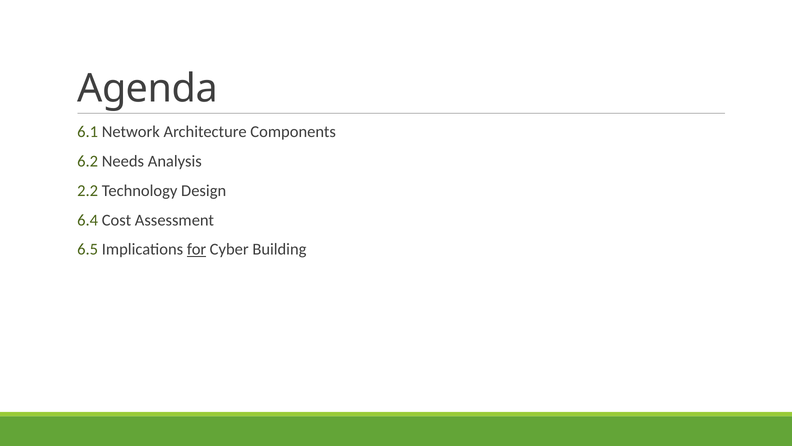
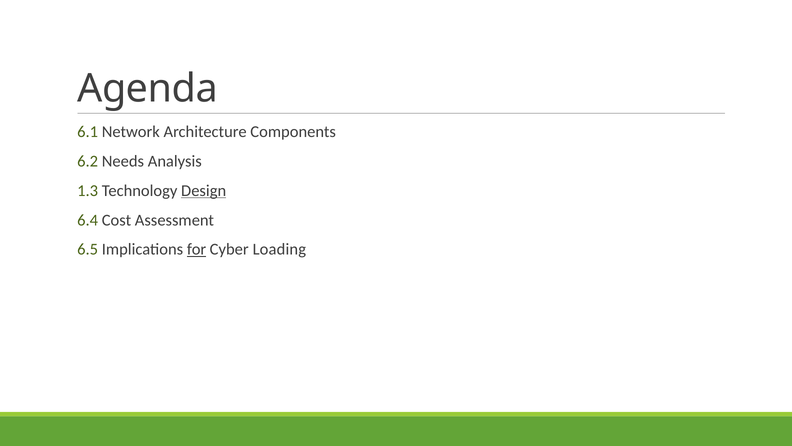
2.2: 2.2 -> 1.3
Design underline: none -> present
Building: Building -> Loading
